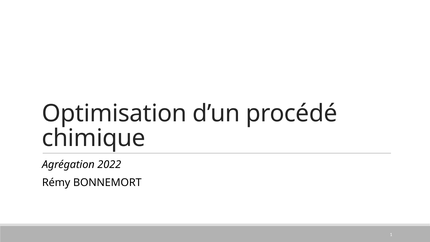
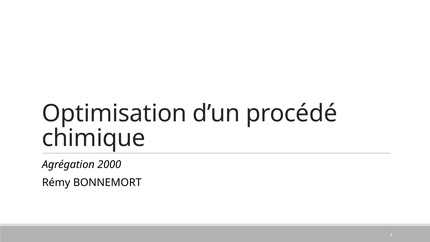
2022: 2022 -> 2000
